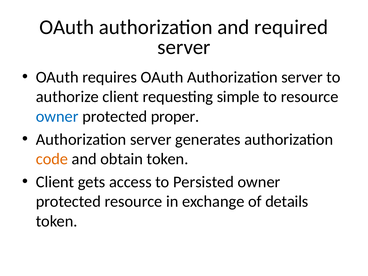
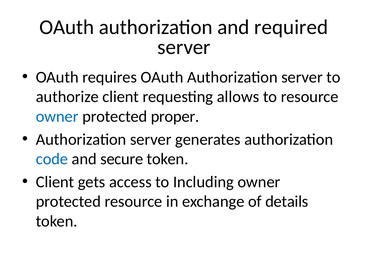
simple: simple -> allows
code colour: orange -> blue
obtain: obtain -> secure
Persisted: Persisted -> Including
